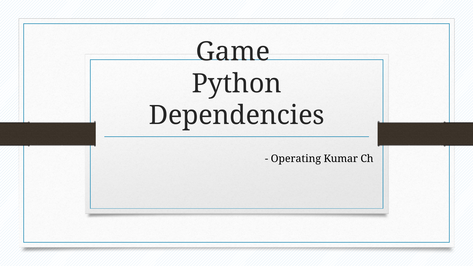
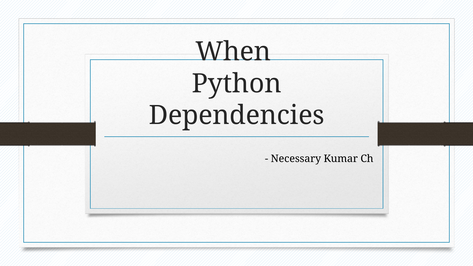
Game: Game -> When
Operating: Operating -> Necessary
